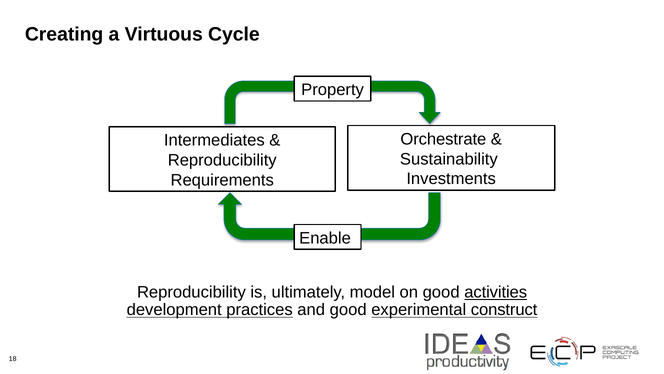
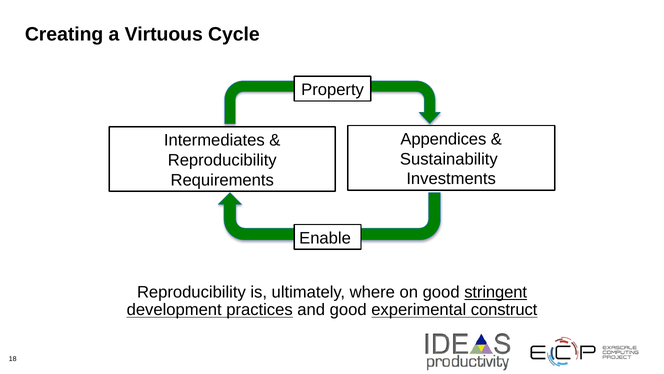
Orchestrate: Orchestrate -> Appendices
model: model -> where
activities: activities -> stringent
